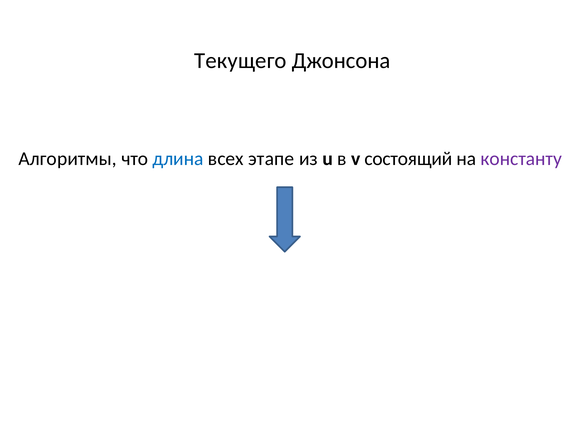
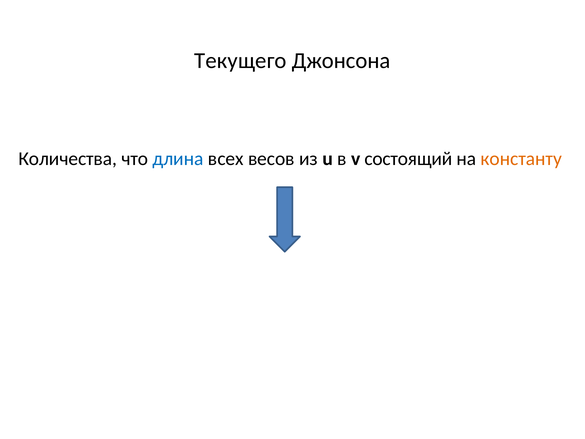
Алгоритмы: Алгоритмы -> Количества
этапе: этапе -> весов
константу colour: purple -> orange
